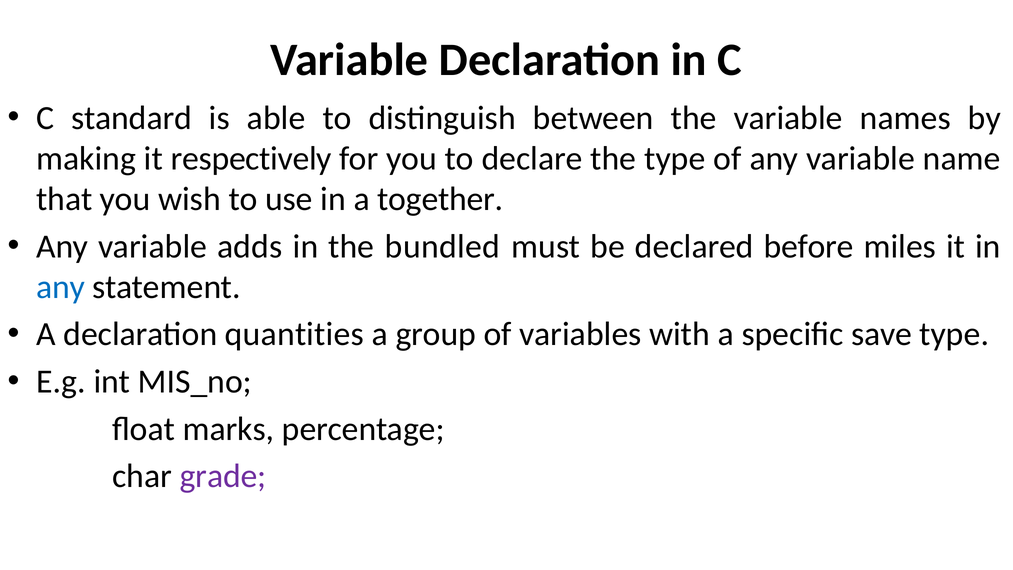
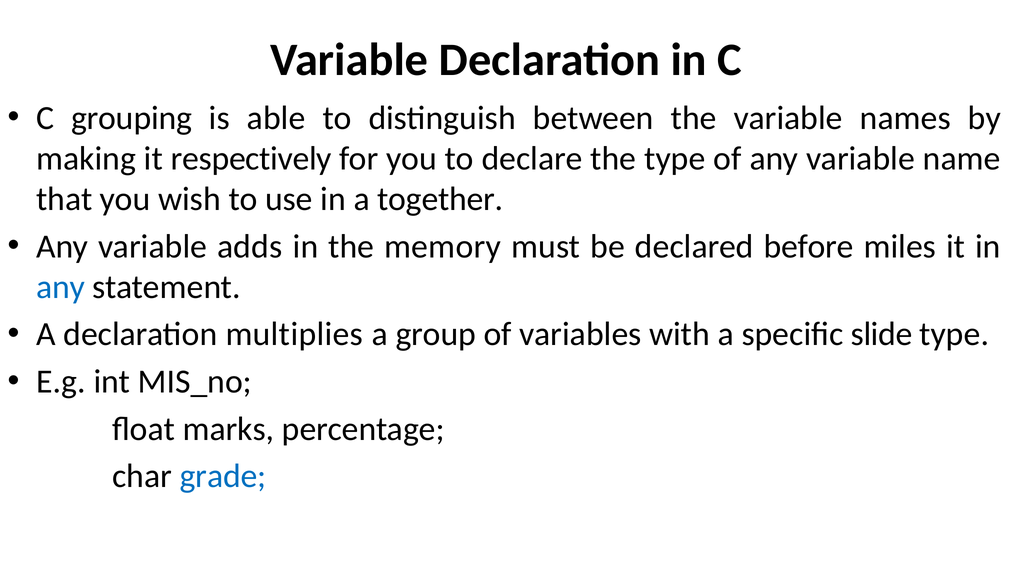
standard: standard -> grouping
bundled: bundled -> memory
quantities: quantities -> multiplies
save: save -> slide
grade colour: purple -> blue
